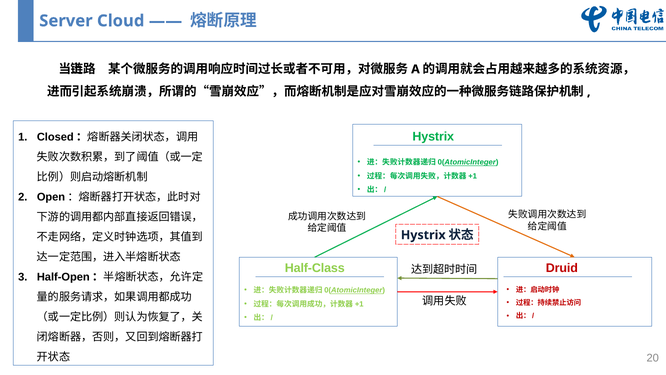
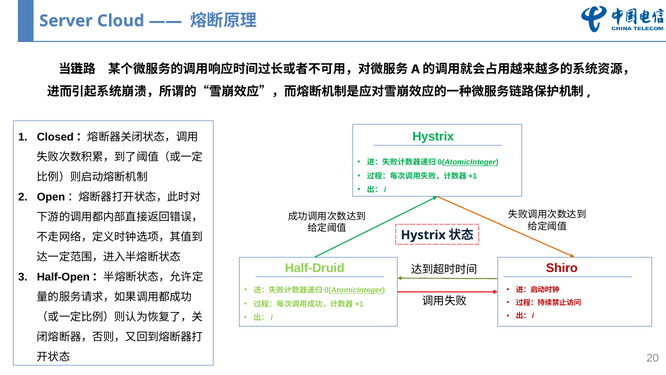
Half-Class: Half-Class -> Half-Druid
Druid: Druid -> Shiro
